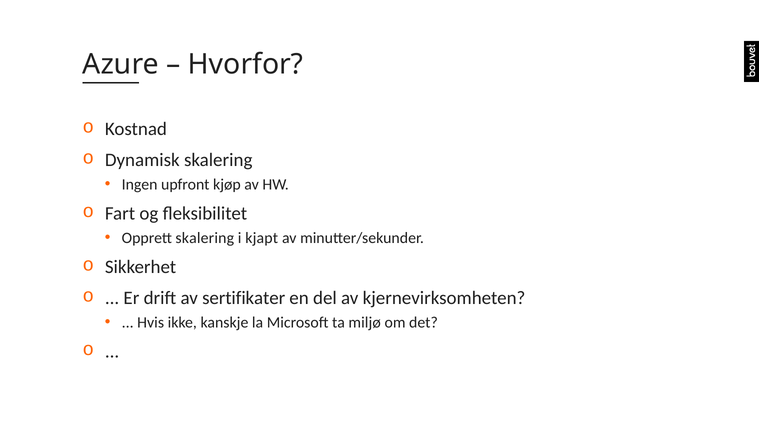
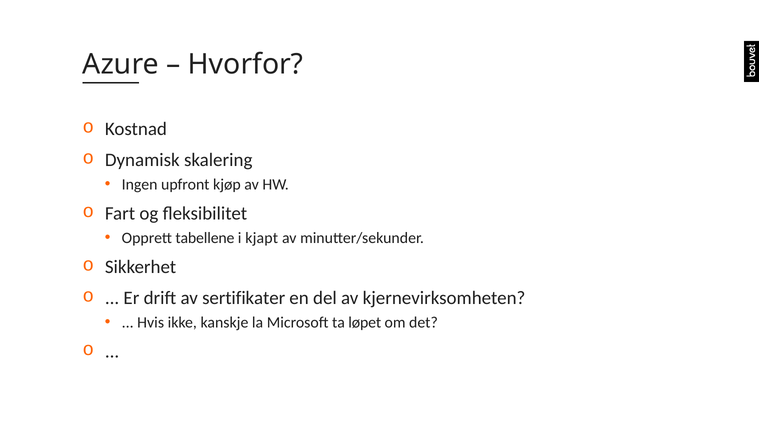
Opprett skalering: skalering -> tabellene
miljø: miljø -> løpet
